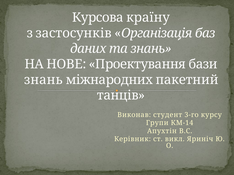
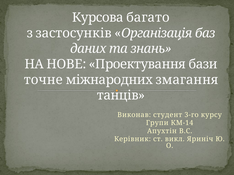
країну: країну -> багато
знань at (43, 80): знань -> точне
пакетний: пакетний -> змагання
